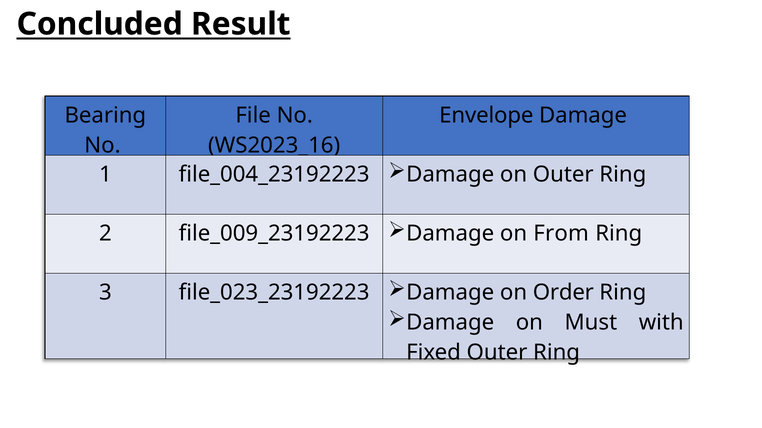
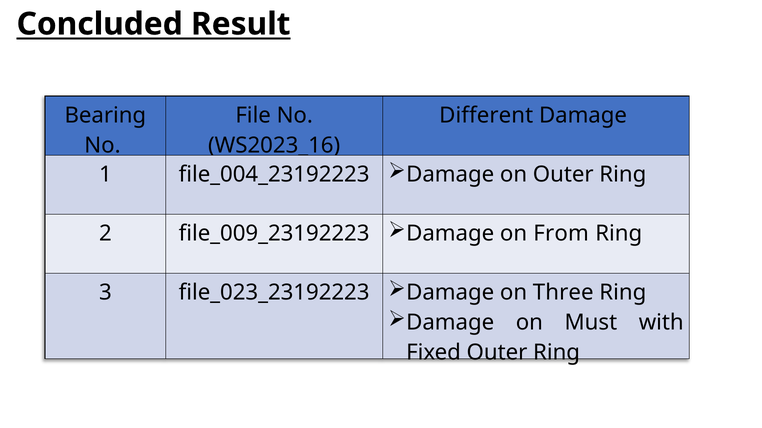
Envelope: Envelope -> Different
Order: Order -> Three
